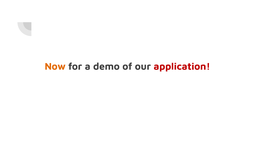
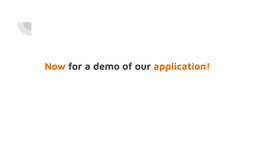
application colour: red -> orange
